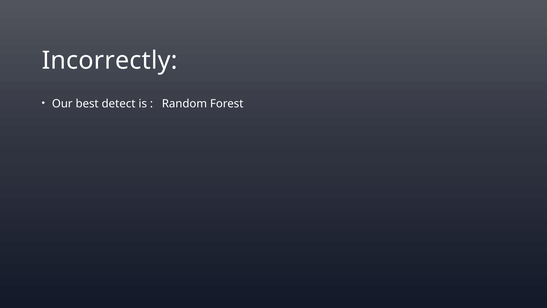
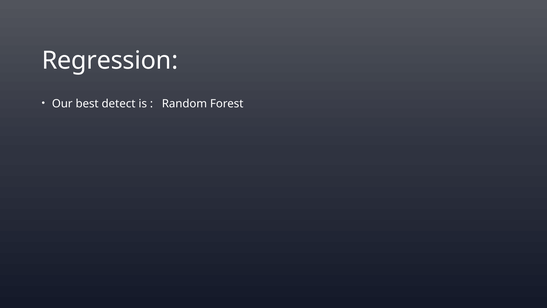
Incorrectly: Incorrectly -> Regression
